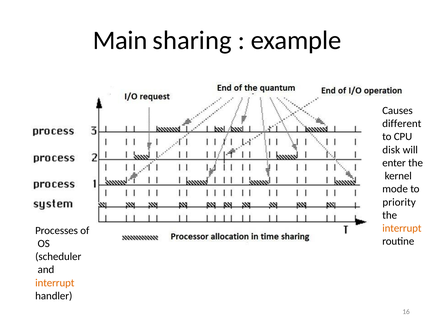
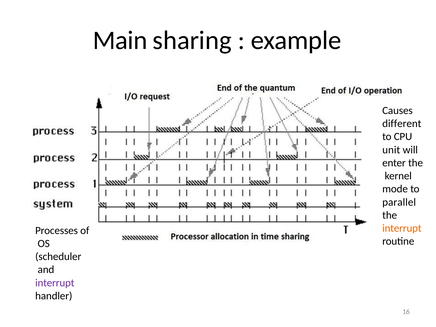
disk: disk -> unit
priority: priority -> parallel
interrupt at (55, 283) colour: orange -> purple
